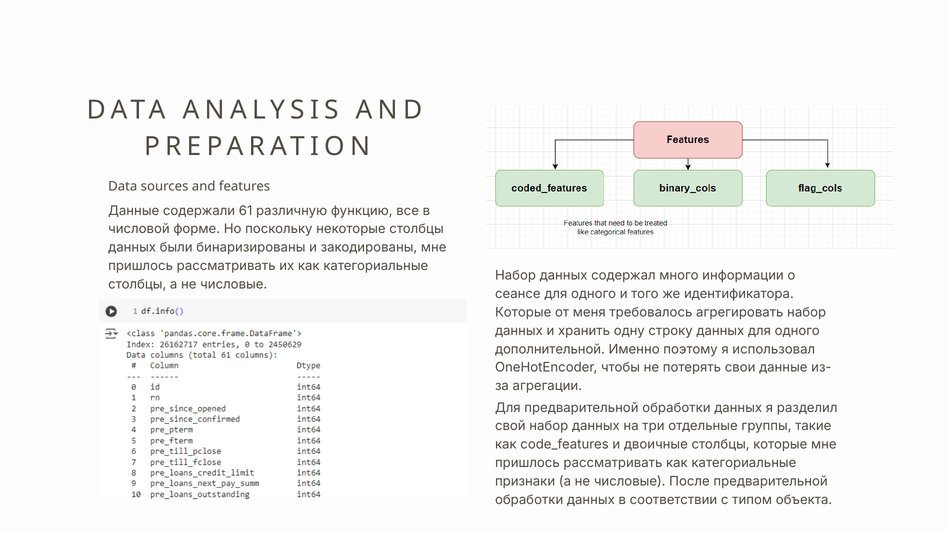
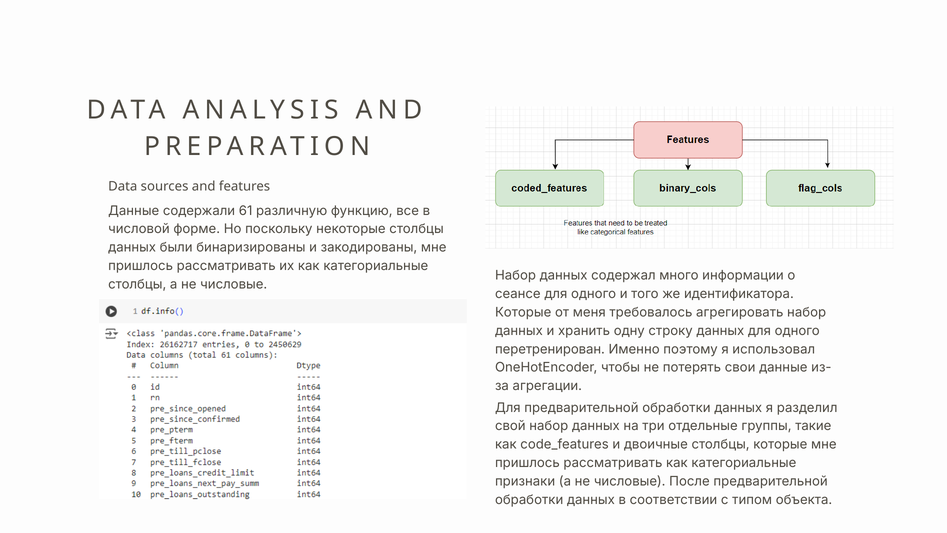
дополнительной: дополнительной -> перетренирован
